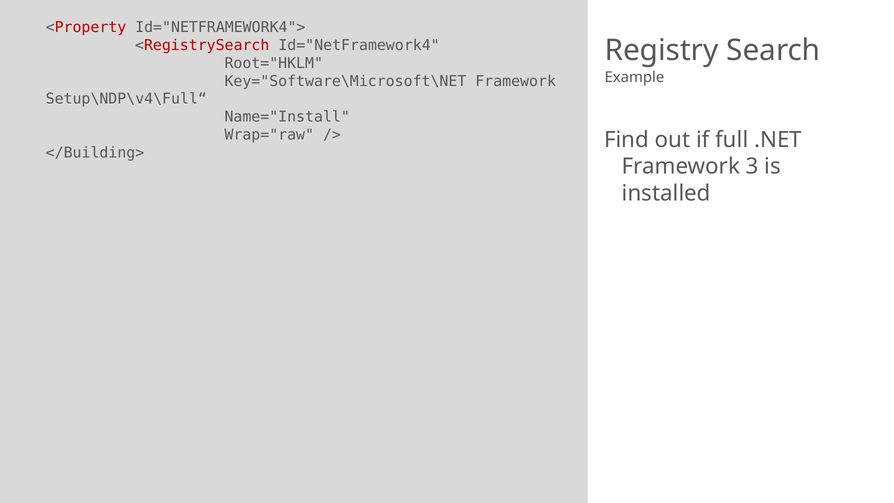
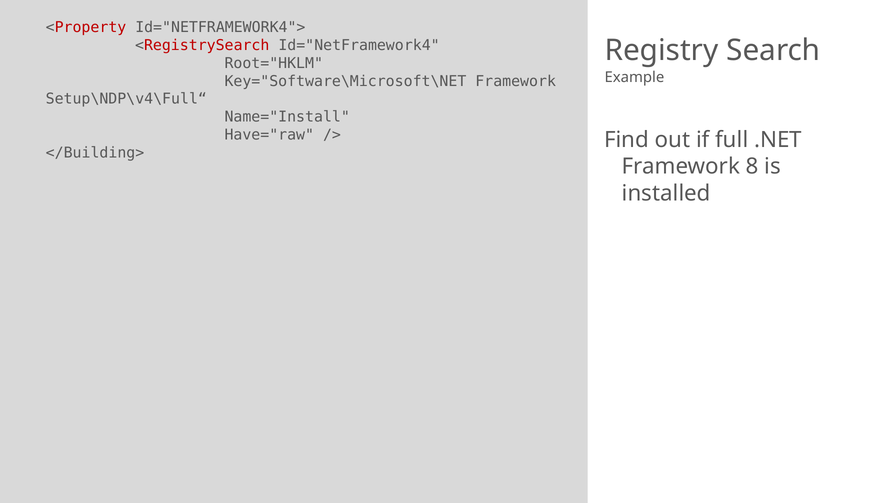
Wrap="raw: Wrap="raw -> Have="raw
3: 3 -> 8
